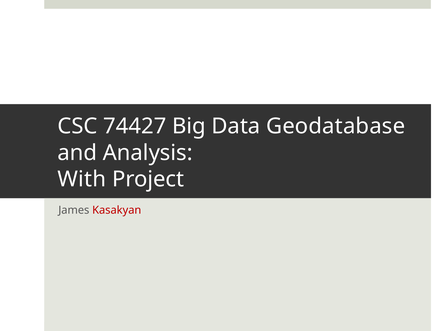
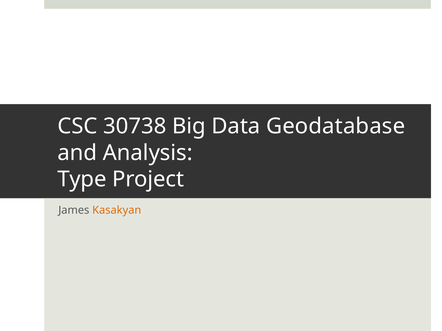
74427: 74427 -> 30738
With: With -> Type
Kasakyan colour: red -> orange
